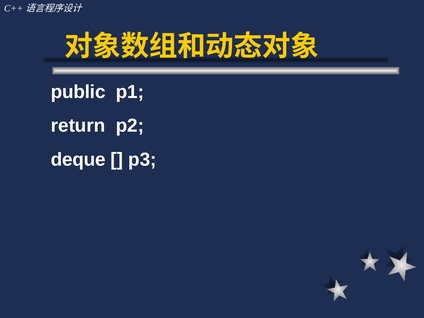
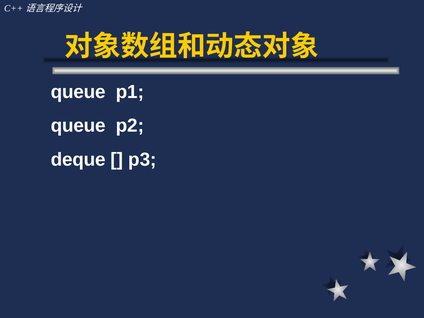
public at (78, 92): public -> queue
return at (78, 126): return -> queue
